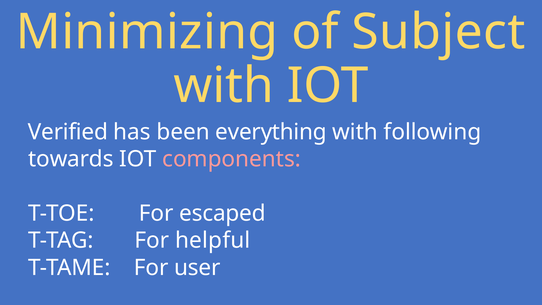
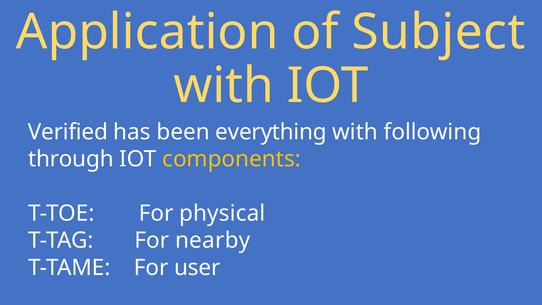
Minimizing: Minimizing -> Application
towards: towards -> through
components colour: pink -> yellow
escaped: escaped -> physical
helpful: helpful -> nearby
